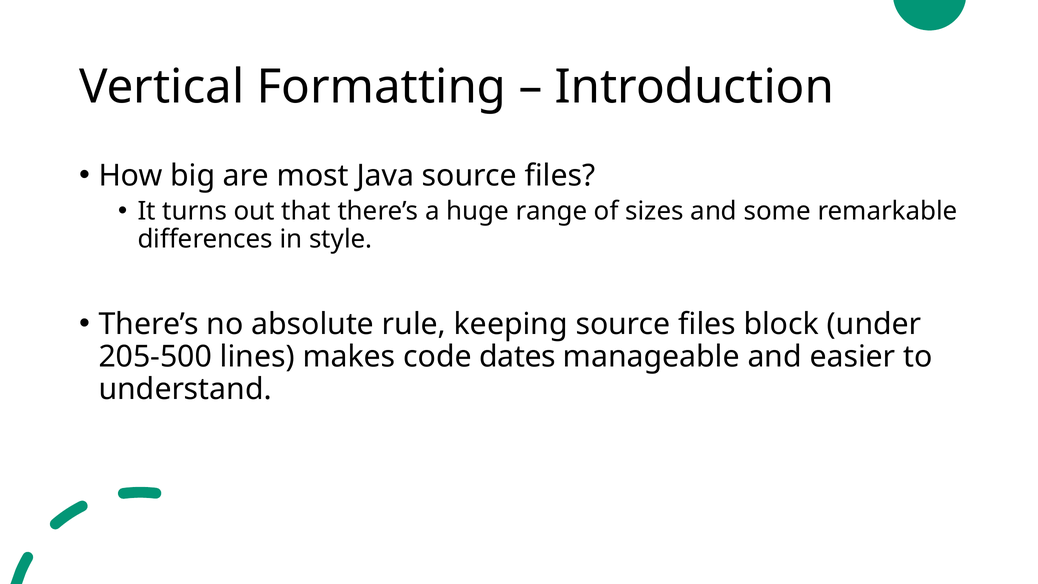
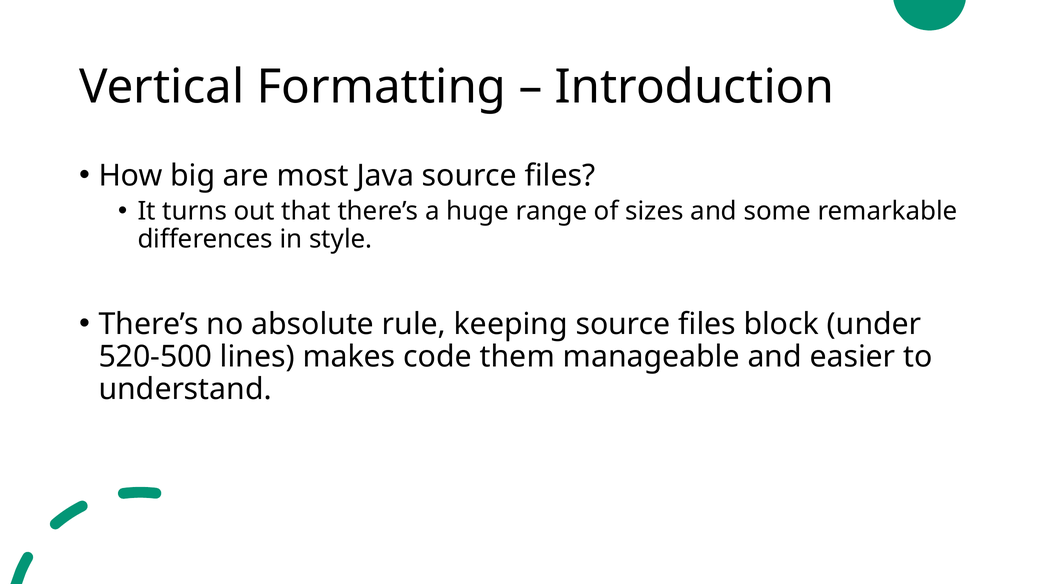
205-500: 205-500 -> 520-500
dates: dates -> them
